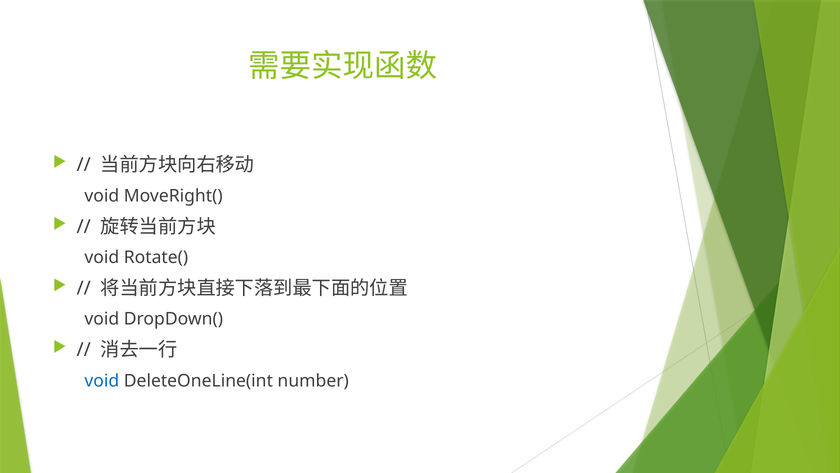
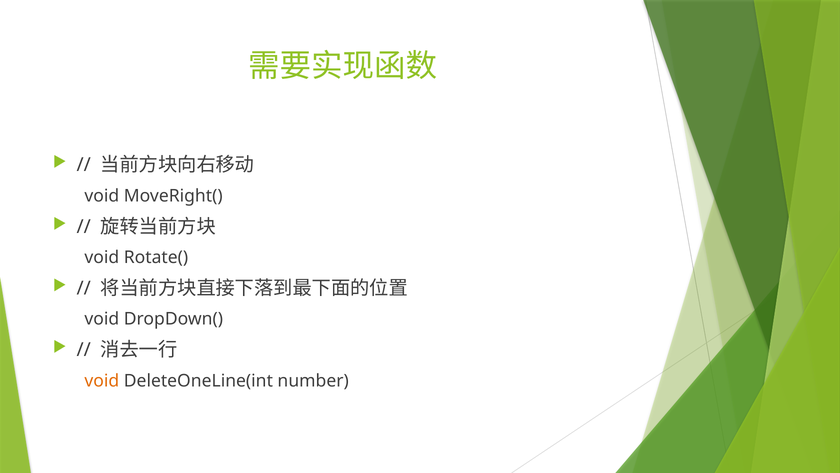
void at (102, 380) colour: blue -> orange
